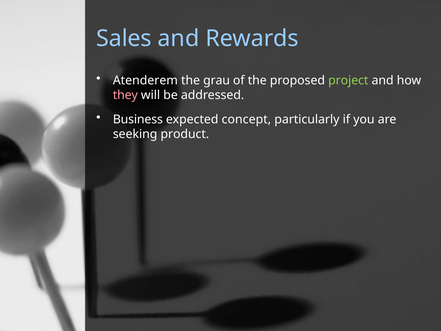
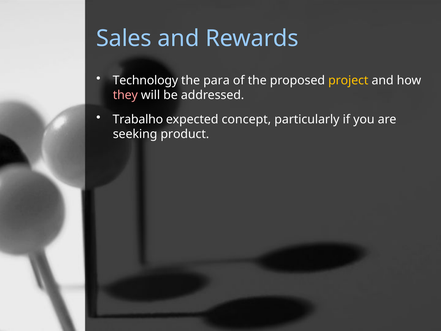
Atenderem: Atenderem -> Technology
grau: grau -> para
project colour: light green -> yellow
Business: Business -> Trabalho
